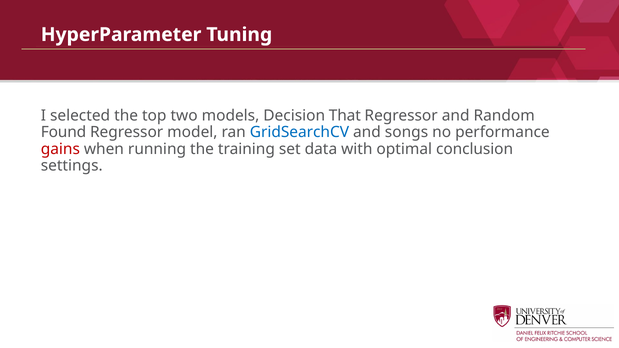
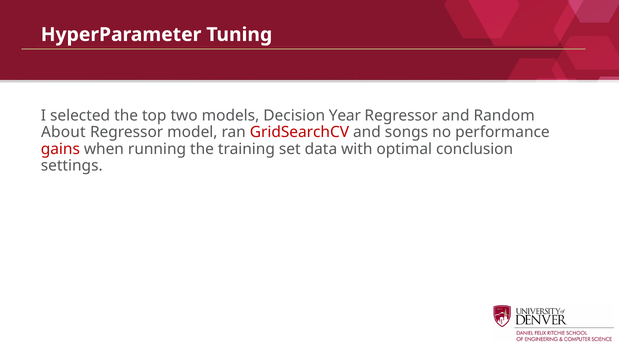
That: That -> Year
Found: Found -> About
GridSearchCV colour: blue -> red
